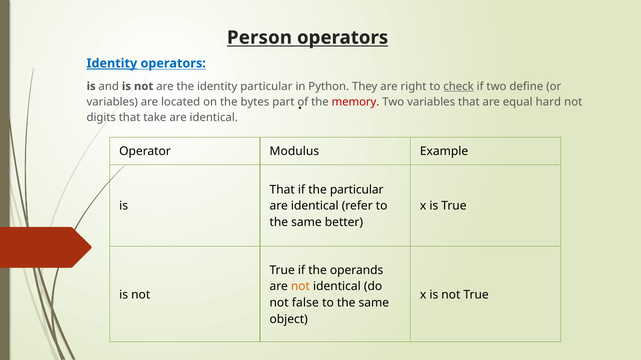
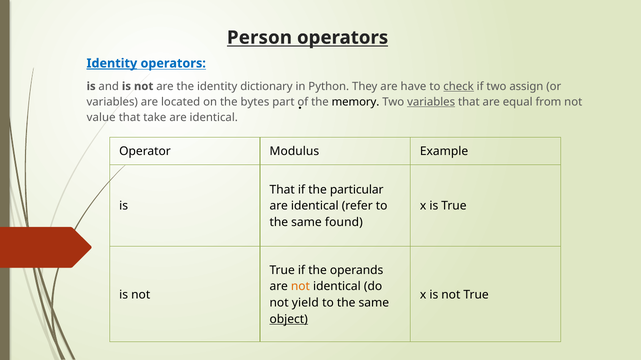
identity particular: particular -> dictionary
right: right -> have
define: define -> assign
memory colour: red -> black
variables at (431, 102) underline: none -> present
hard: hard -> from
digits: digits -> value
better: better -> found
false: false -> yield
object underline: none -> present
